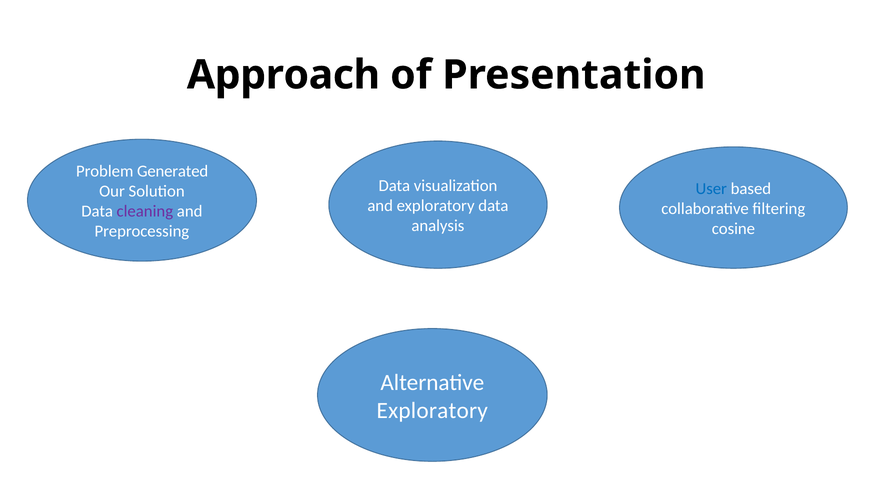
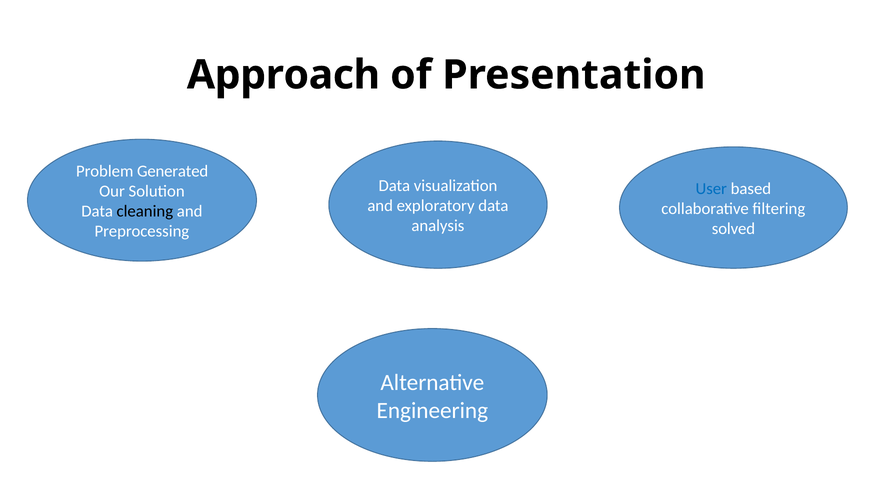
cleaning colour: purple -> black
cosine: cosine -> solved
Exploratory at (432, 411): Exploratory -> Engineering
